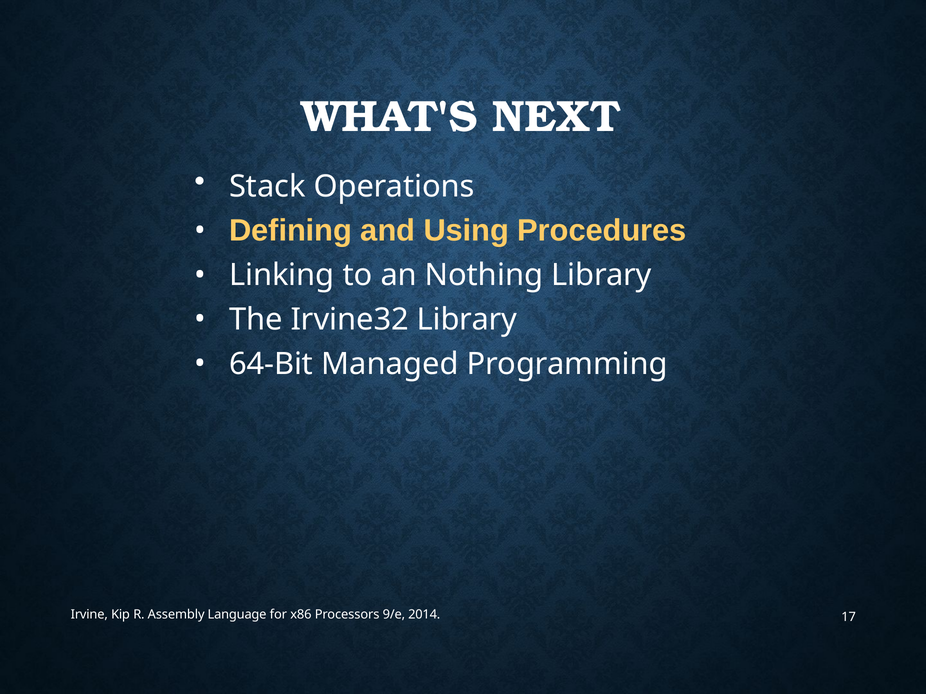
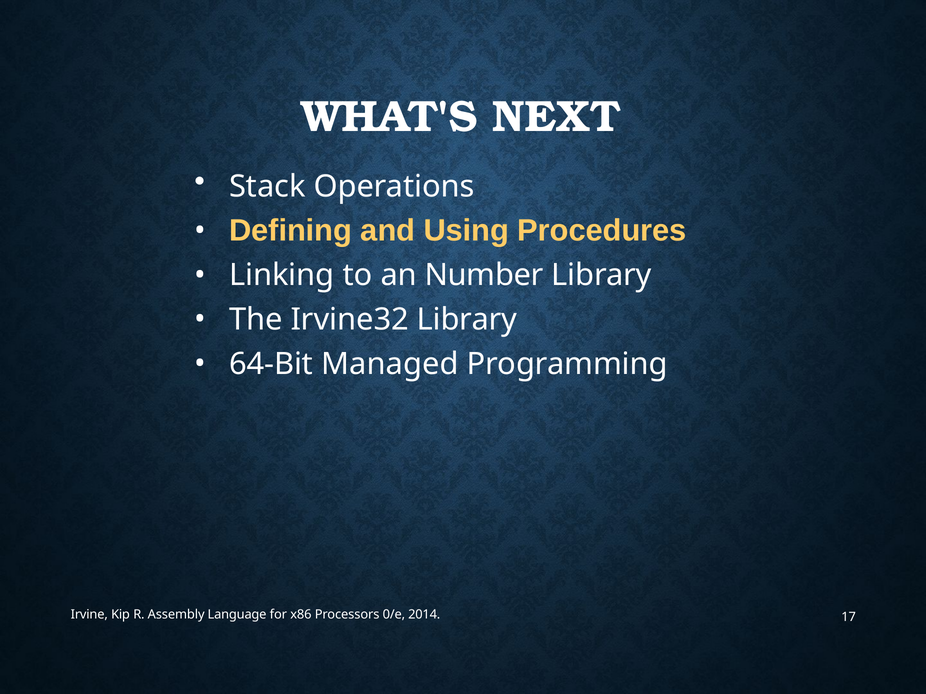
Nothing: Nothing -> Number
9/e: 9/e -> 0/e
